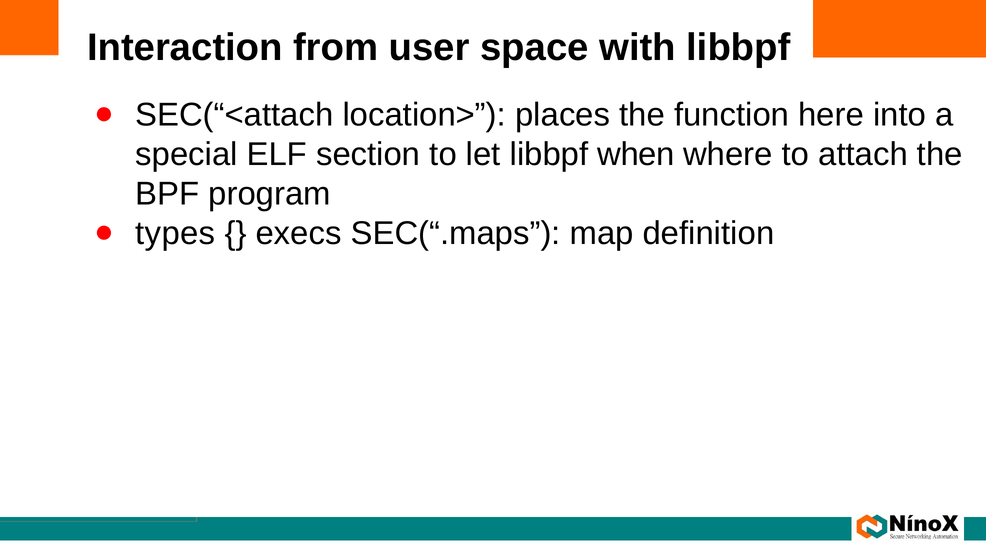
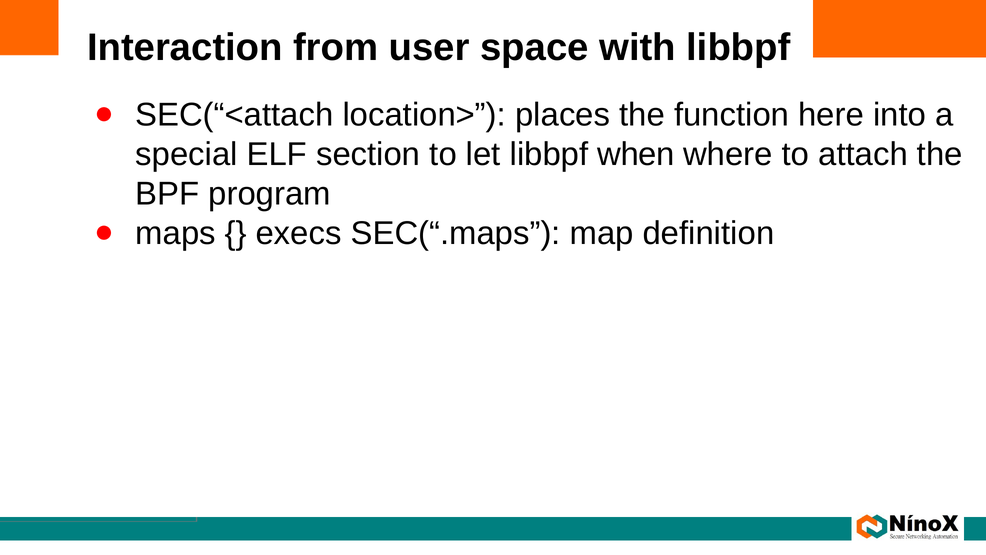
types: types -> maps
